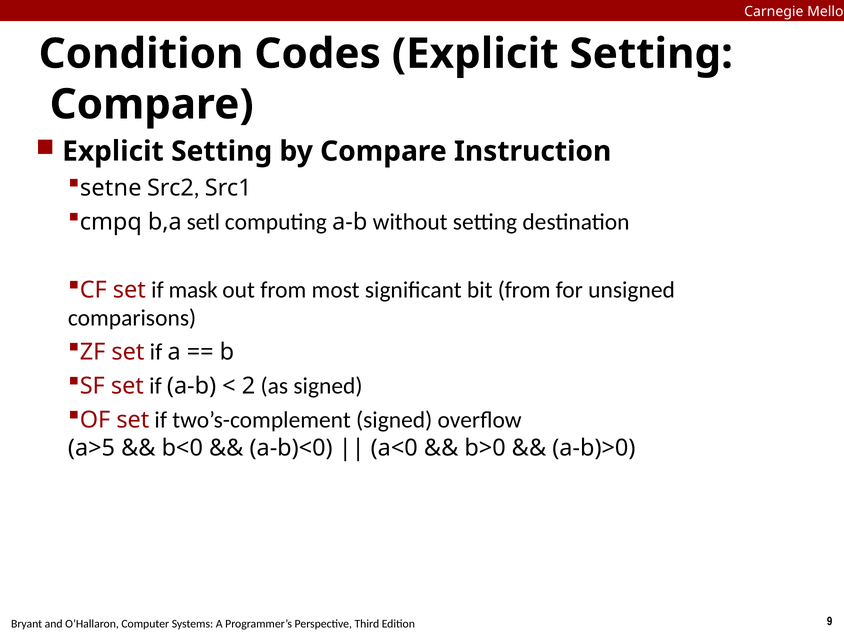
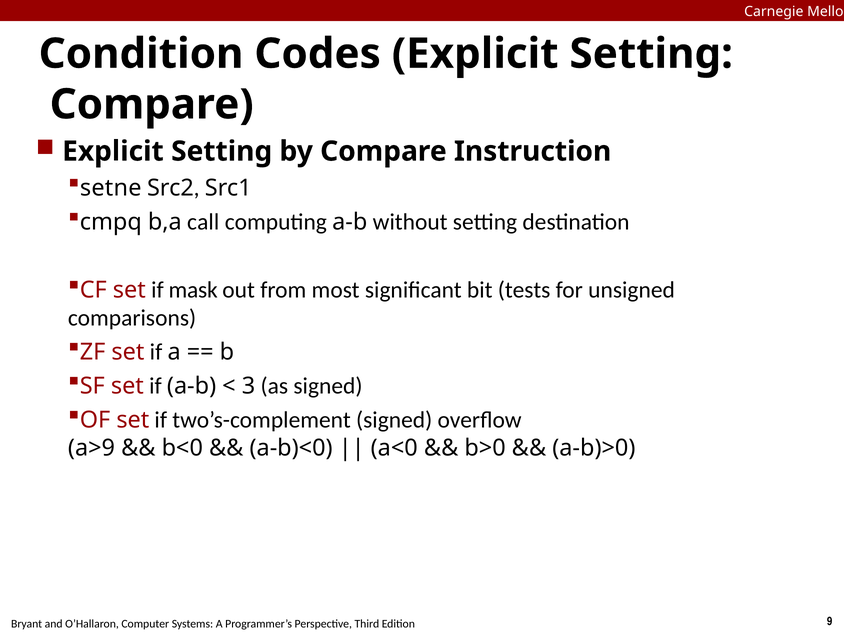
setl: setl -> call
bit from: from -> tests
2: 2 -> 3
a>5: a>5 -> a>9
